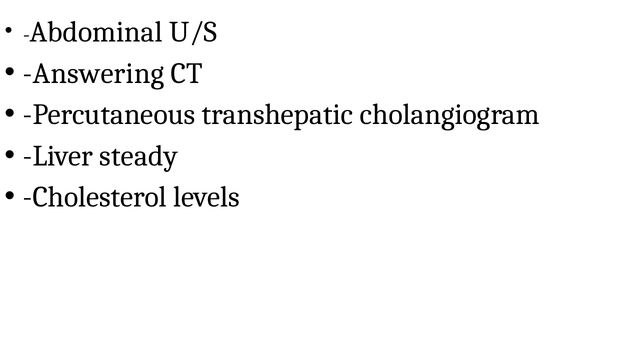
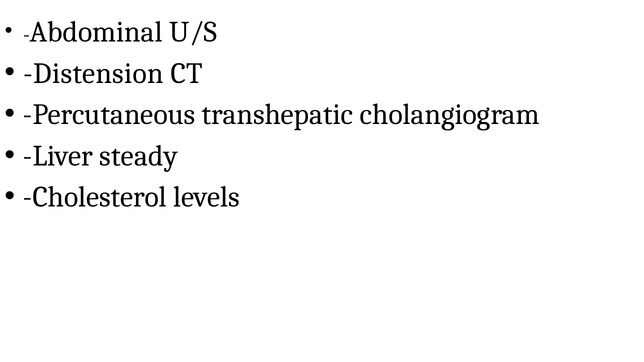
Answering: Answering -> Distension
